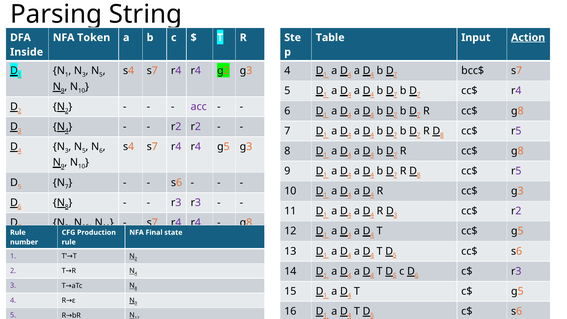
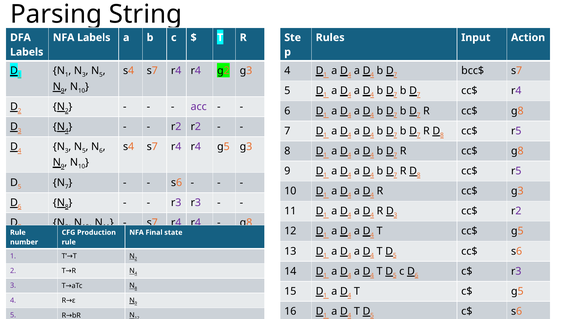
NFA Token: Token -> Labels
Table: Table -> Rules
Action underline: present -> none
Inside at (27, 52): Inside -> Labels
